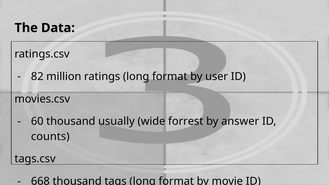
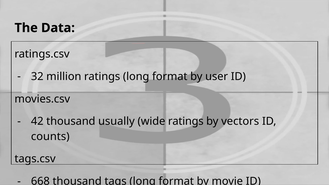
82: 82 -> 32
60: 60 -> 42
wide forrest: forrest -> ratings
answer: answer -> vectors
